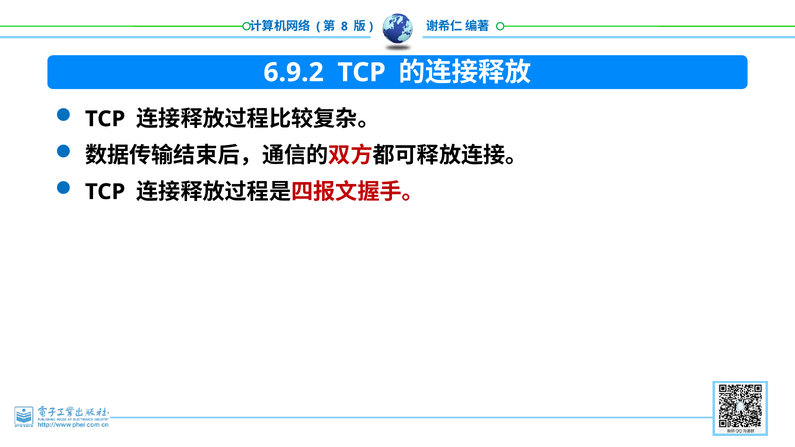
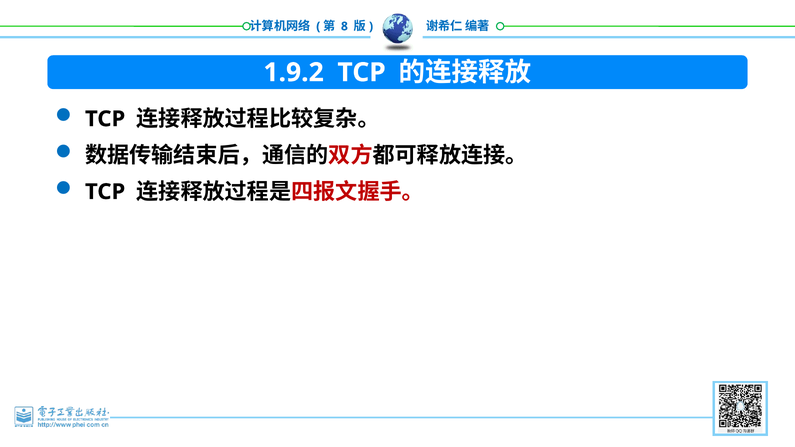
6.9.2: 6.9.2 -> 1.9.2
